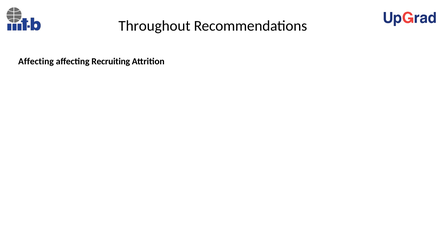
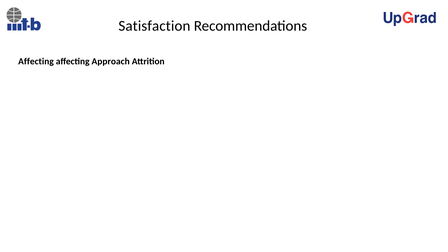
Throughout: Throughout -> Satisfaction
Recruiting: Recruiting -> Approach
